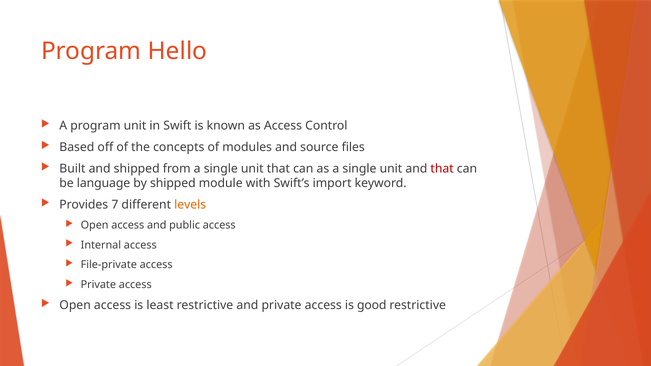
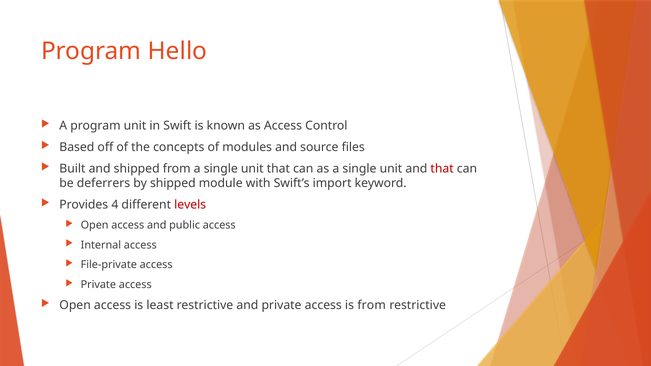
language: language -> deferrers
7: 7 -> 4
levels colour: orange -> red
is good: good -> from
